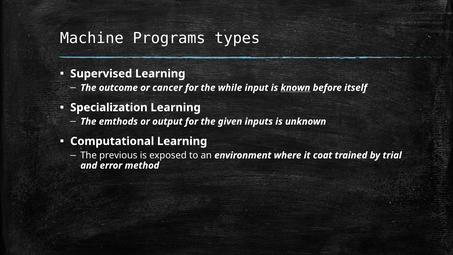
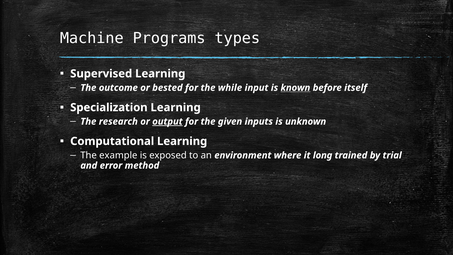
cancer: cancer -> bested
emthods: emthods -> research
output underline: none -> present
previous: previous -> example
coat: coat -> long
